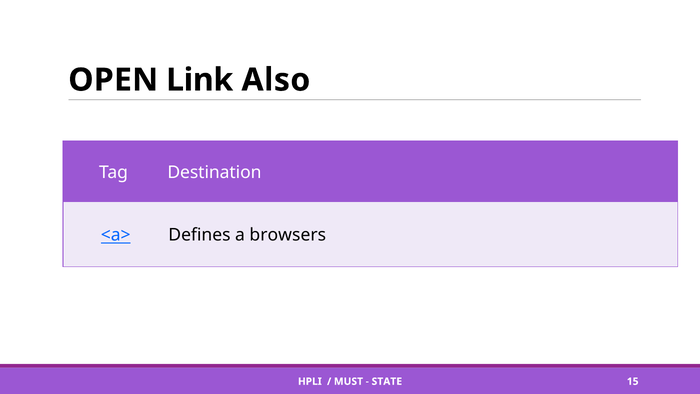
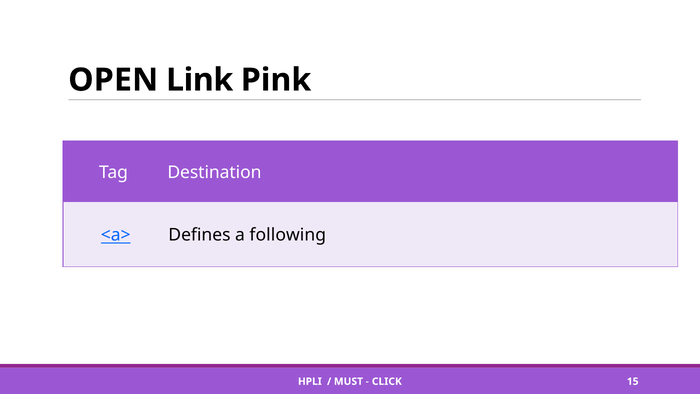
Also: Also -> Pink
browsers: browsers -> following
STATE: STATE -> CLICK
